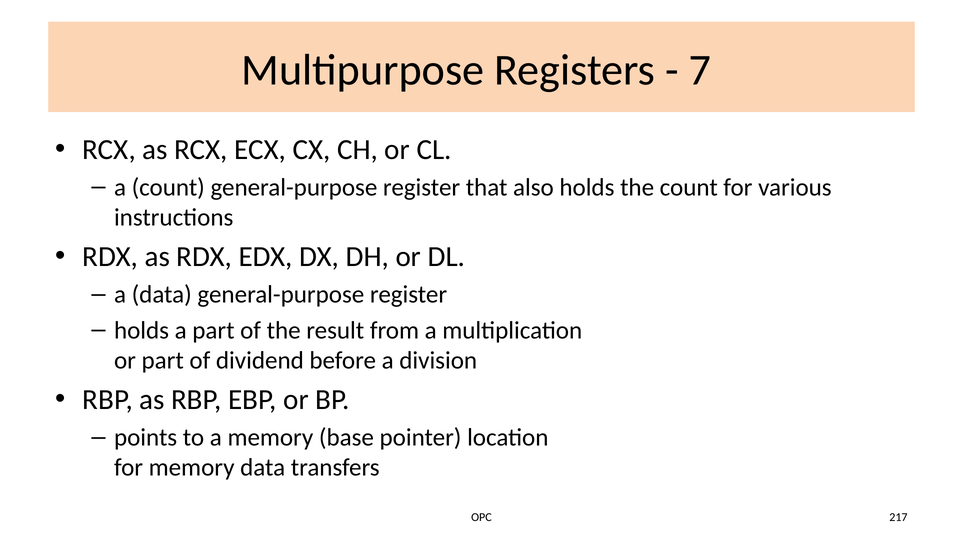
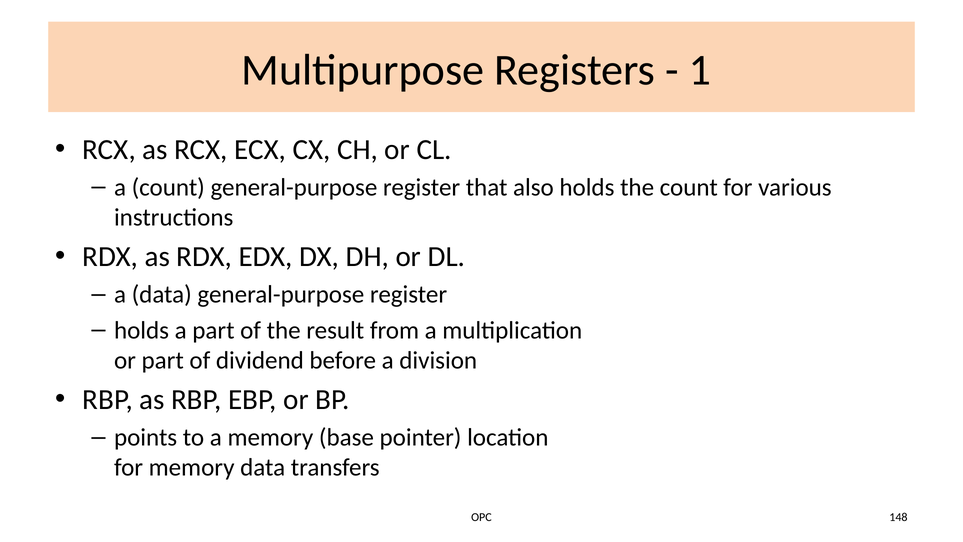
7: 7 -> 1
217: 217 -> 148
